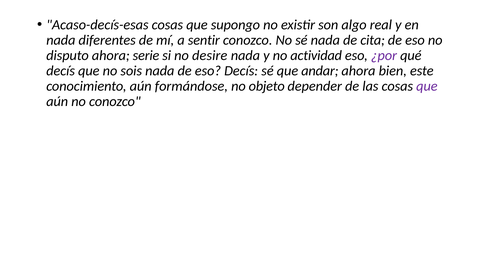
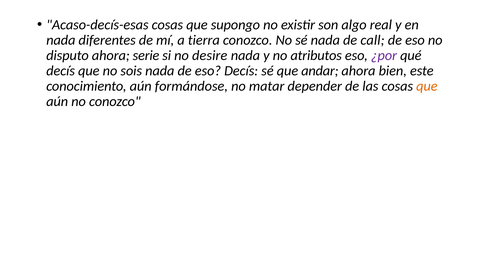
sentir: sentir -> tierra
cita: cita -> call
actividad: actividad -> atributos
objeto: objeto -> matar
que at (427, 86) colour: purple -> orange
